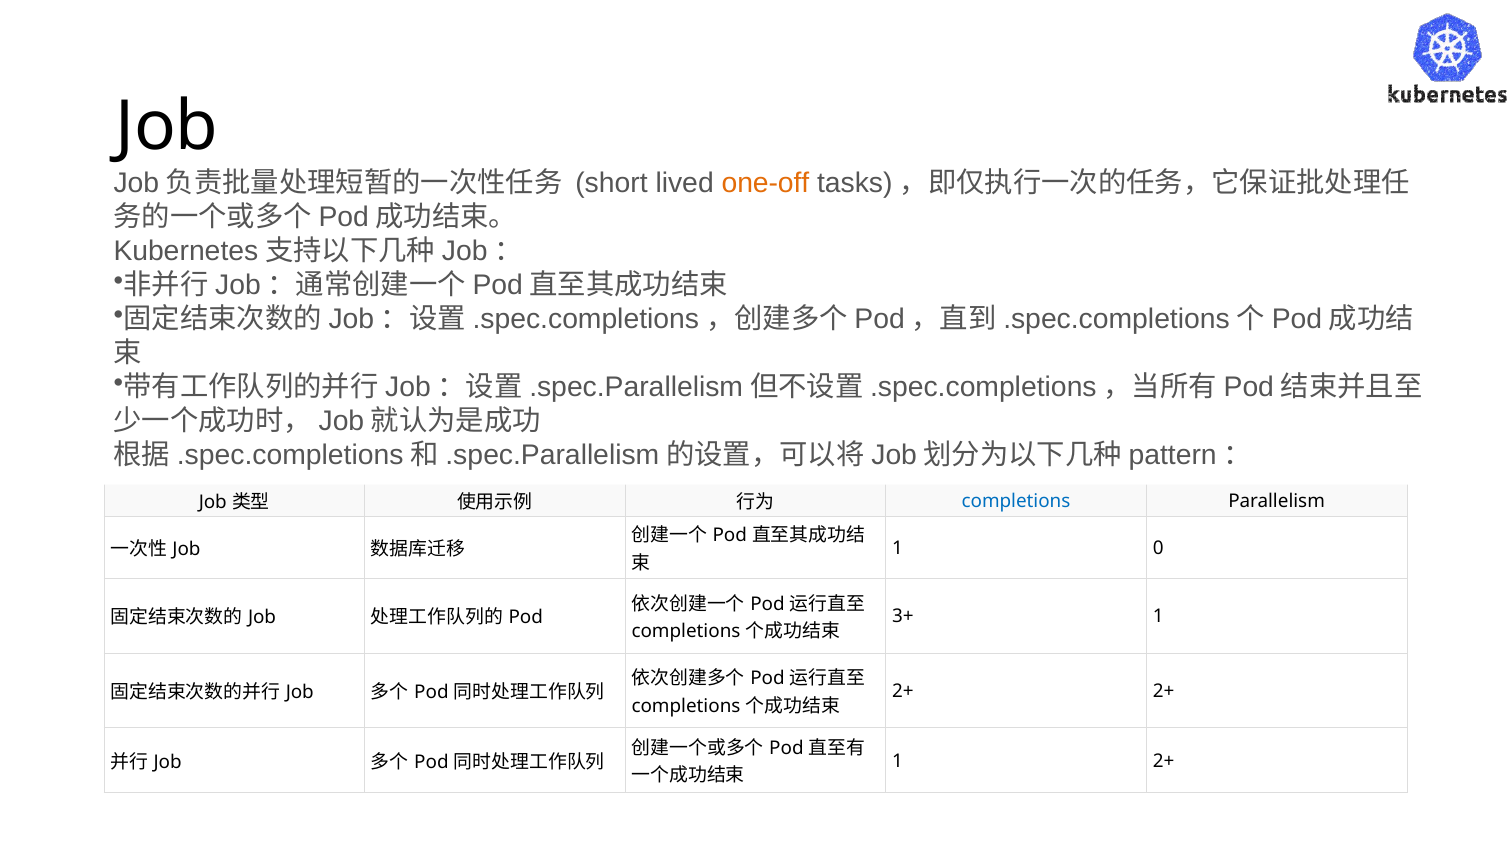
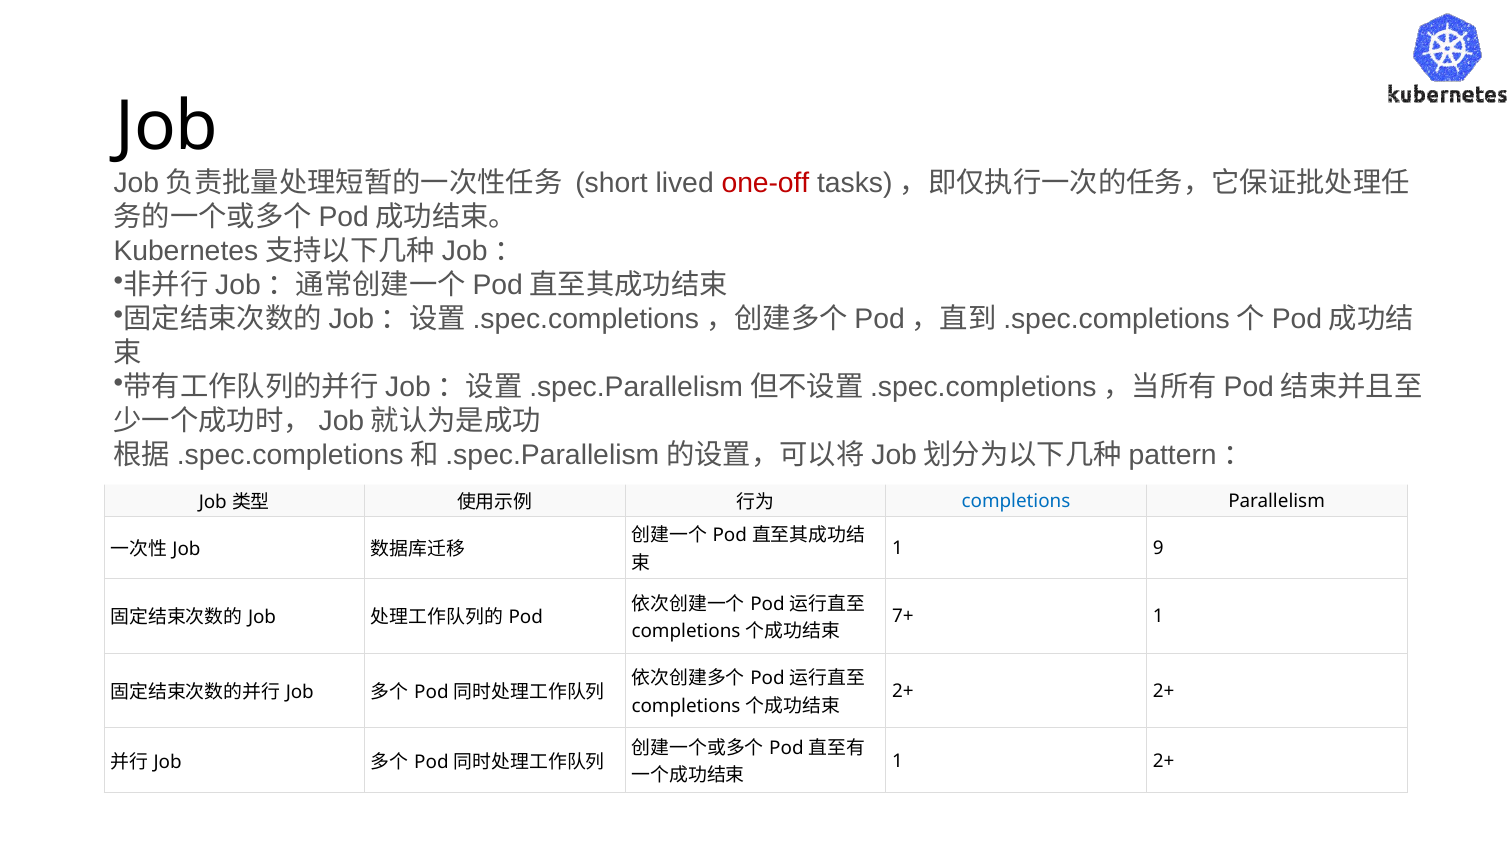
one-off colour: orange -> red
0: 0 -> 9
3+: 3+ -> 7+
